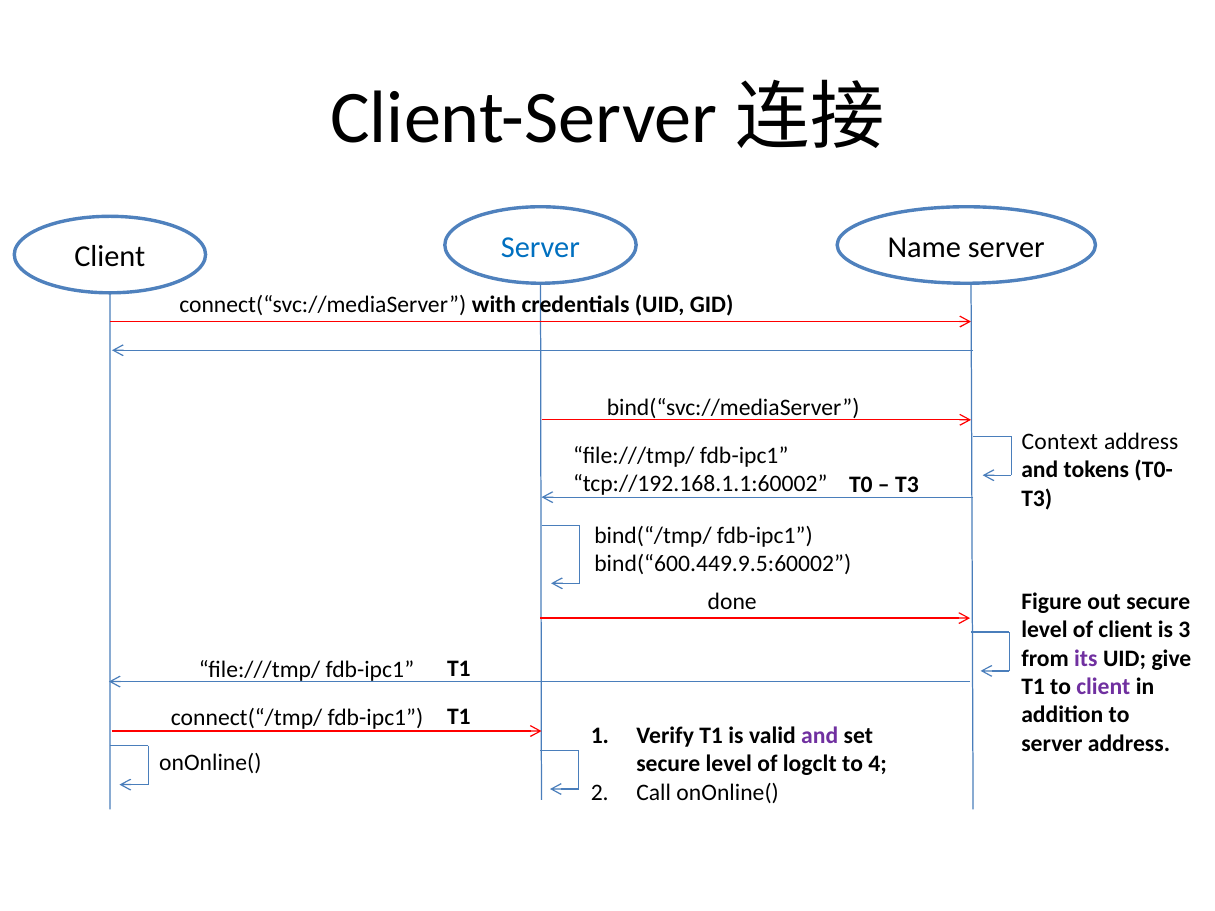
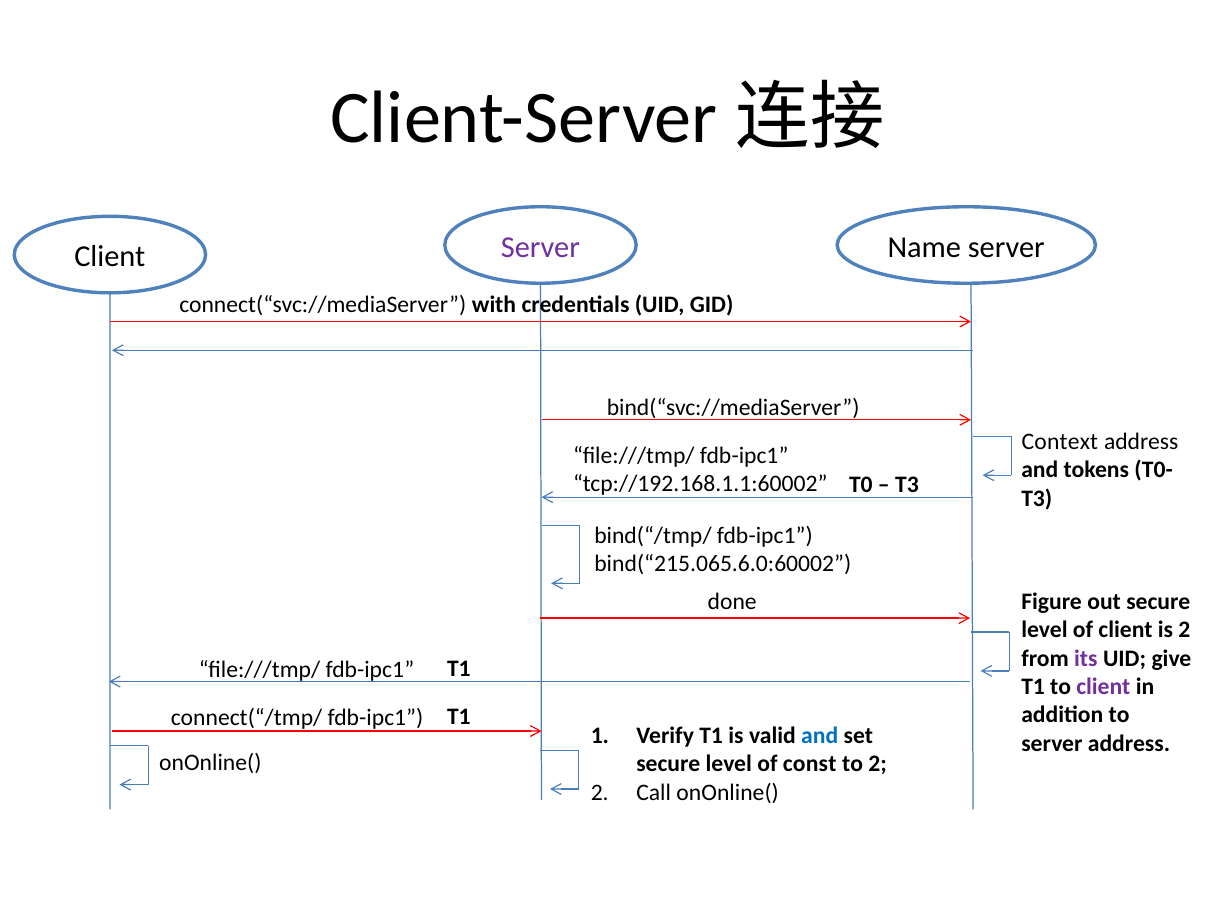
Server at (540, 247) colour: blue -> purple
bind(“600.449.9.5:60002: bind(“600.449.9.5:60002 -> bind(“215.065.6.0:60002
is 3: 3 -> 2
and at (820, 736) colour: purple -> blue
logclt: logclt -> const
to 4: 4 -> 2
